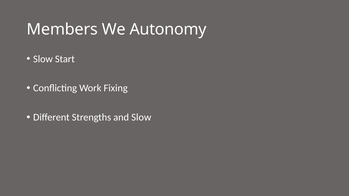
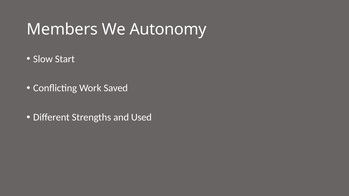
Fixing: Fixing -> Saved
and Slow: Slow -> Used
